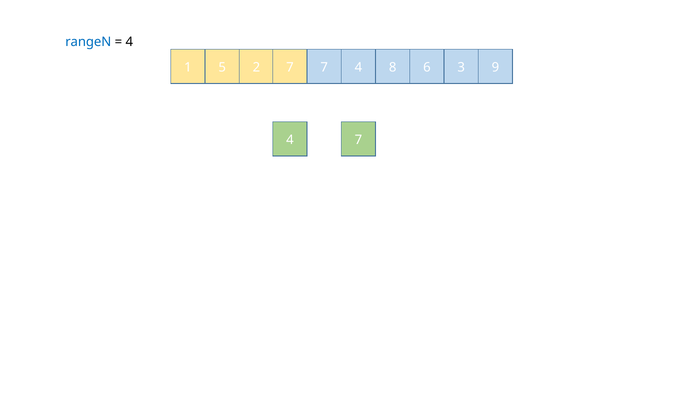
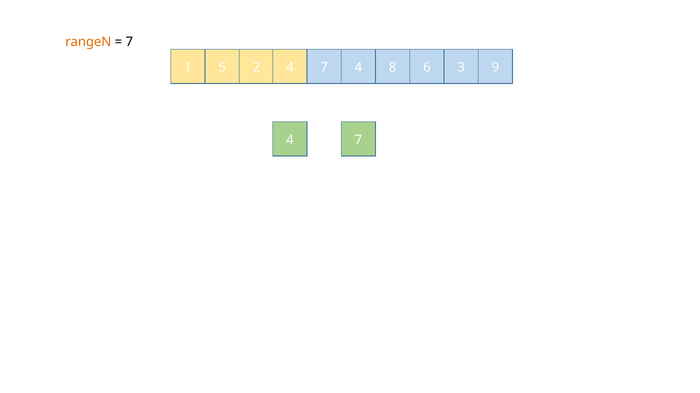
rangeN colour: blue -> orange
4 at (129, 42): 4 -> 7
2 7: 7 -> 4
